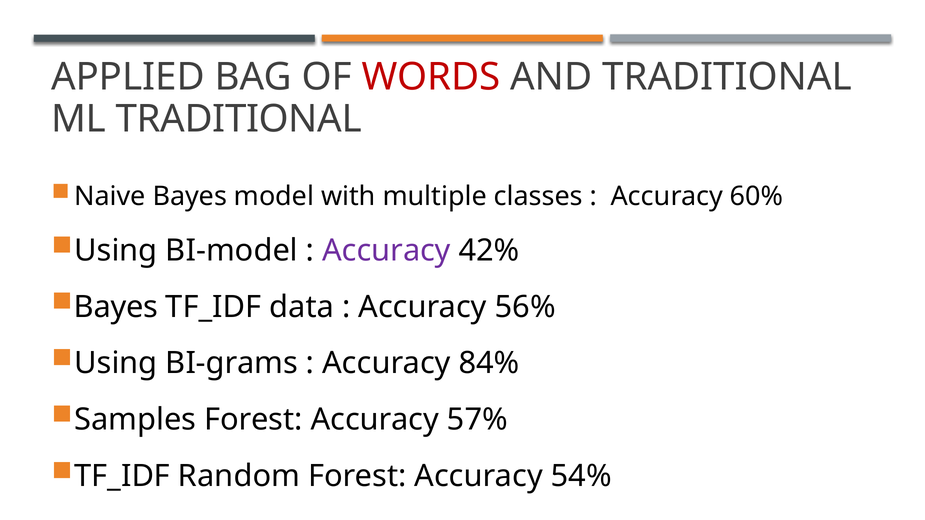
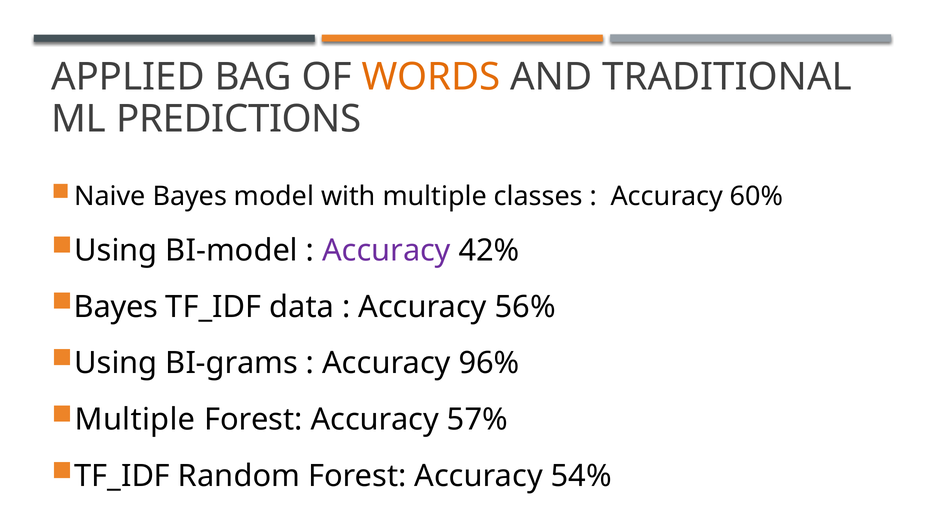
WORDS colour: red -> orange
ML TRADITIONAL: TRADITIONAL -> PREDICTIONS
84%: 84% -> 96%
Samples at (135, 420): Samples -> Multiple
